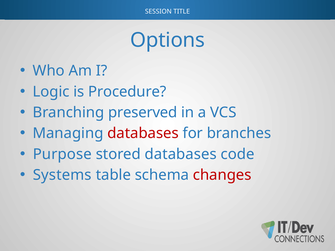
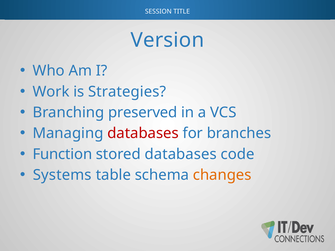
Options: Options -> Version
Logic: Logic -> Work
Procedure: Procedure -> Strategies
Purpose: Purpose -> Function
changes colour: red -> orange
